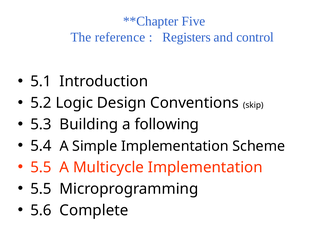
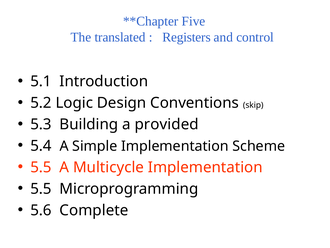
reference: reference -> translated
following: following -> provided
